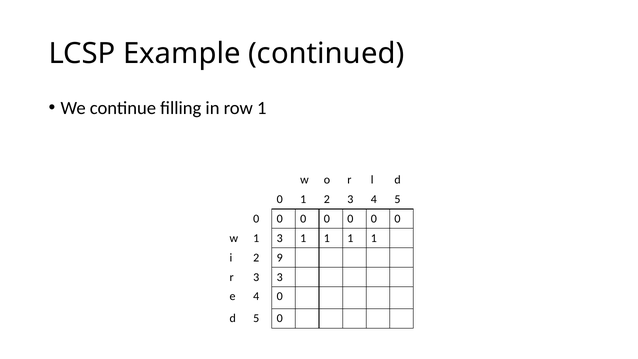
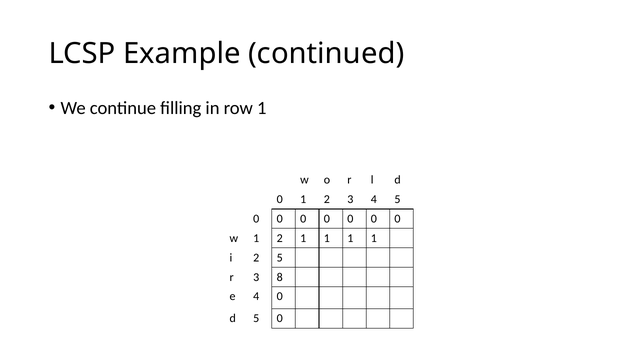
w 1 3: 3 -> 2
2 9: 9 -> 5
3 3: 3 -> 8
